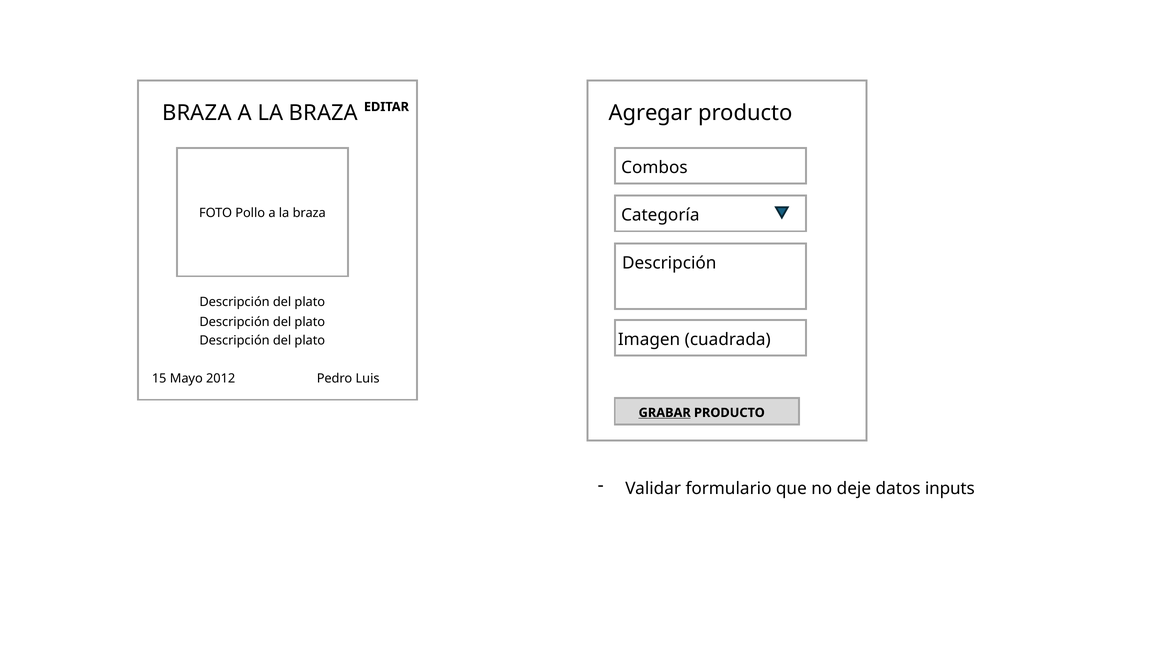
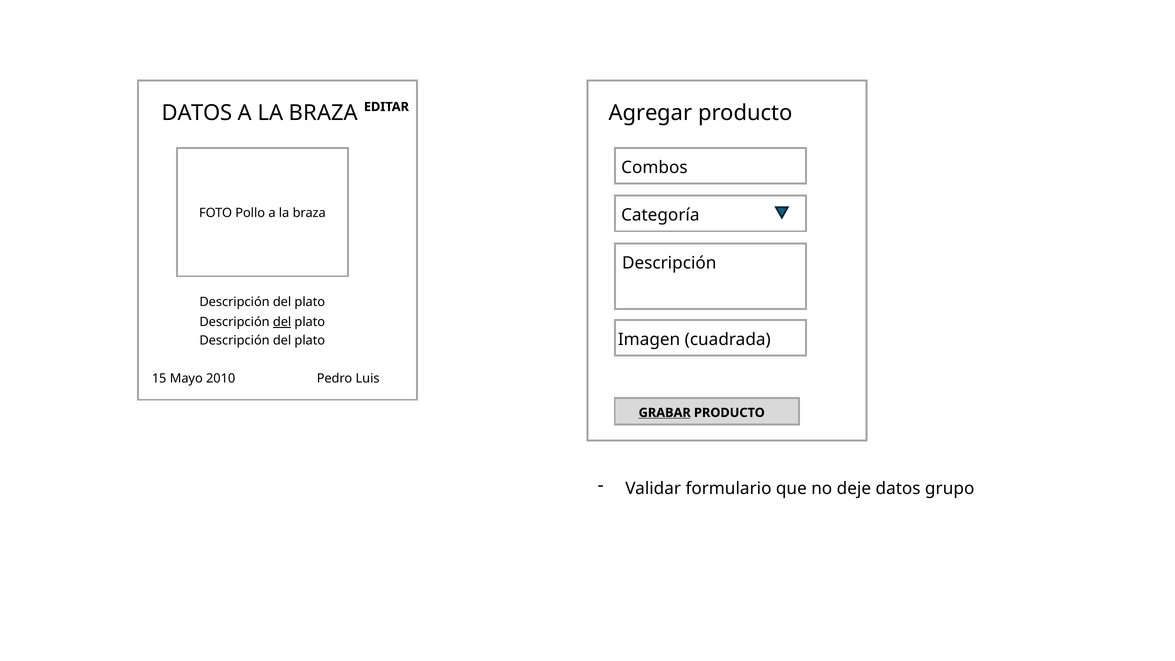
BRAZA at (197, 113): BRAZA -> DATOS
del at (282, 322) underline: none -> present
2012: 2012 -> 2010
inputs: inputs -> grupo
